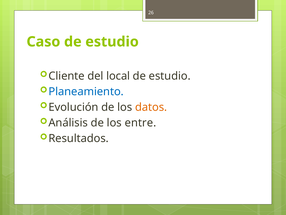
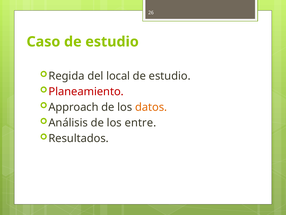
Cliente: Cliente -> Regida
Planeamiento colour: blue -> red
Evolución: Evolución -> Approach
